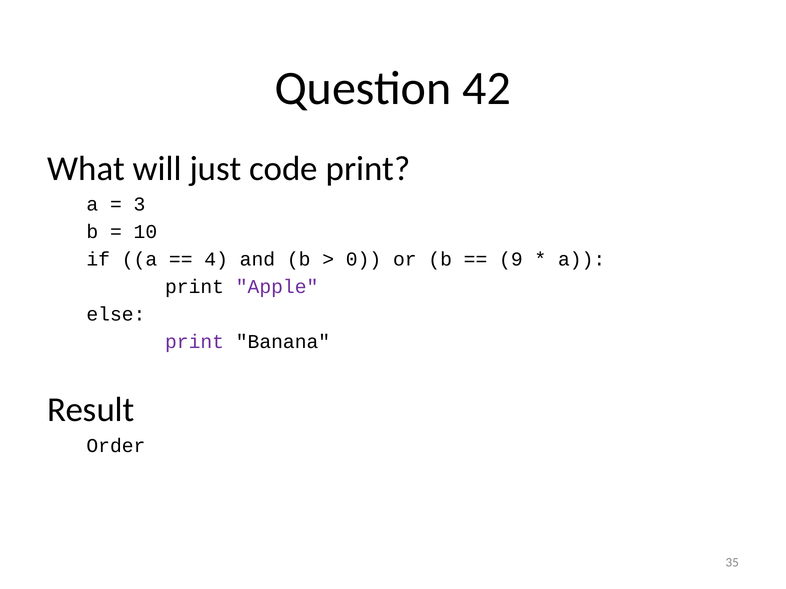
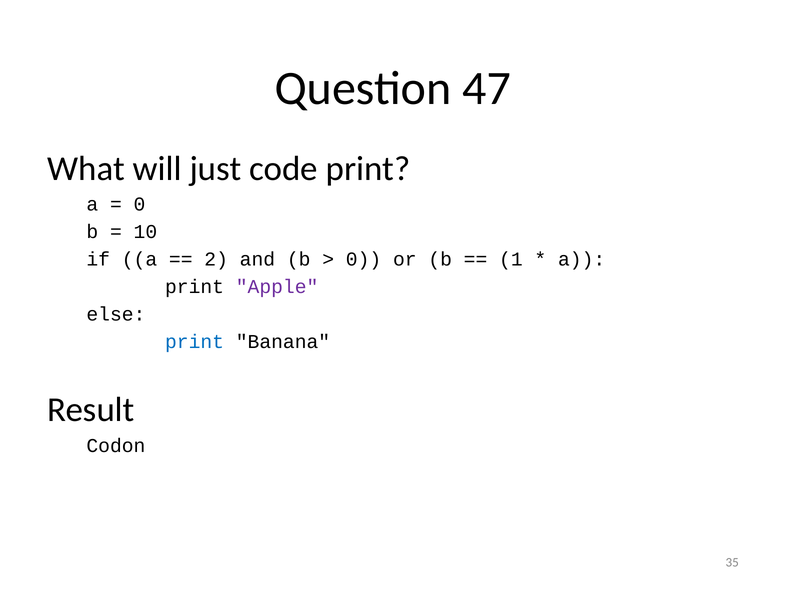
42: 42 -> 47
3 at (140, 204): 3 -> 0
4: 4 -> 2
9: 9 -> 1
print at (195, 342) colour: purple -> blue
Order: Order -> Codon
